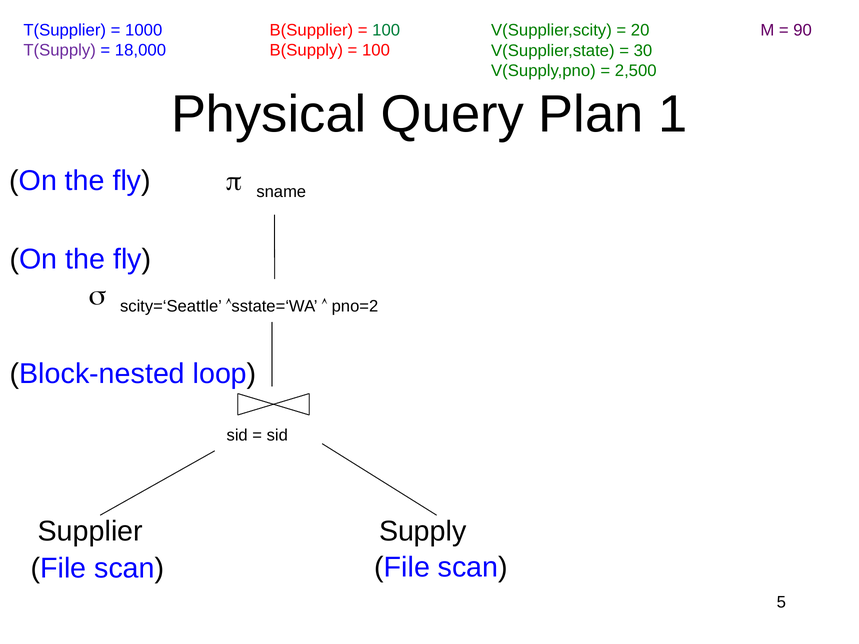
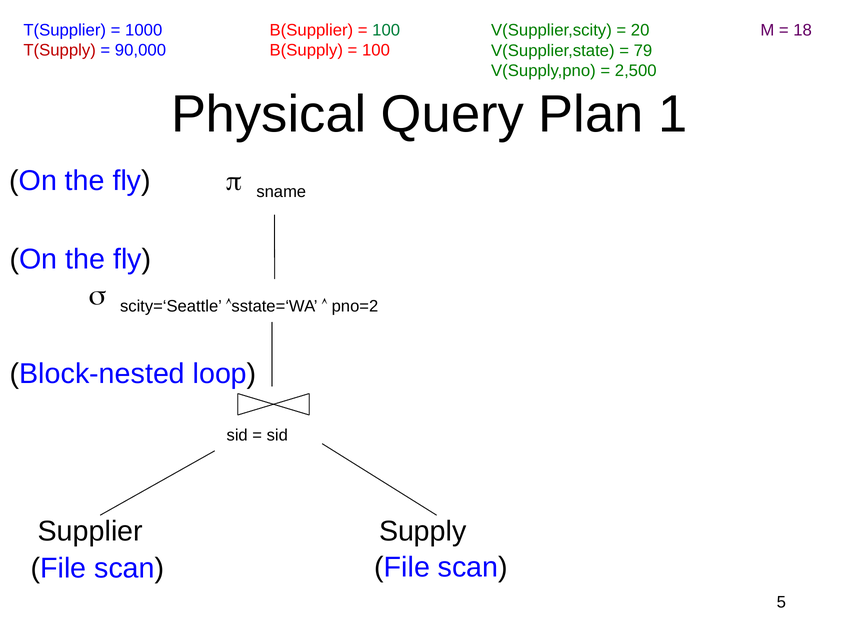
90: 90 -> 18
T(Supply colour: purple -> red
18,000: 18,000 -> 90,000
30: 30 -> 79
